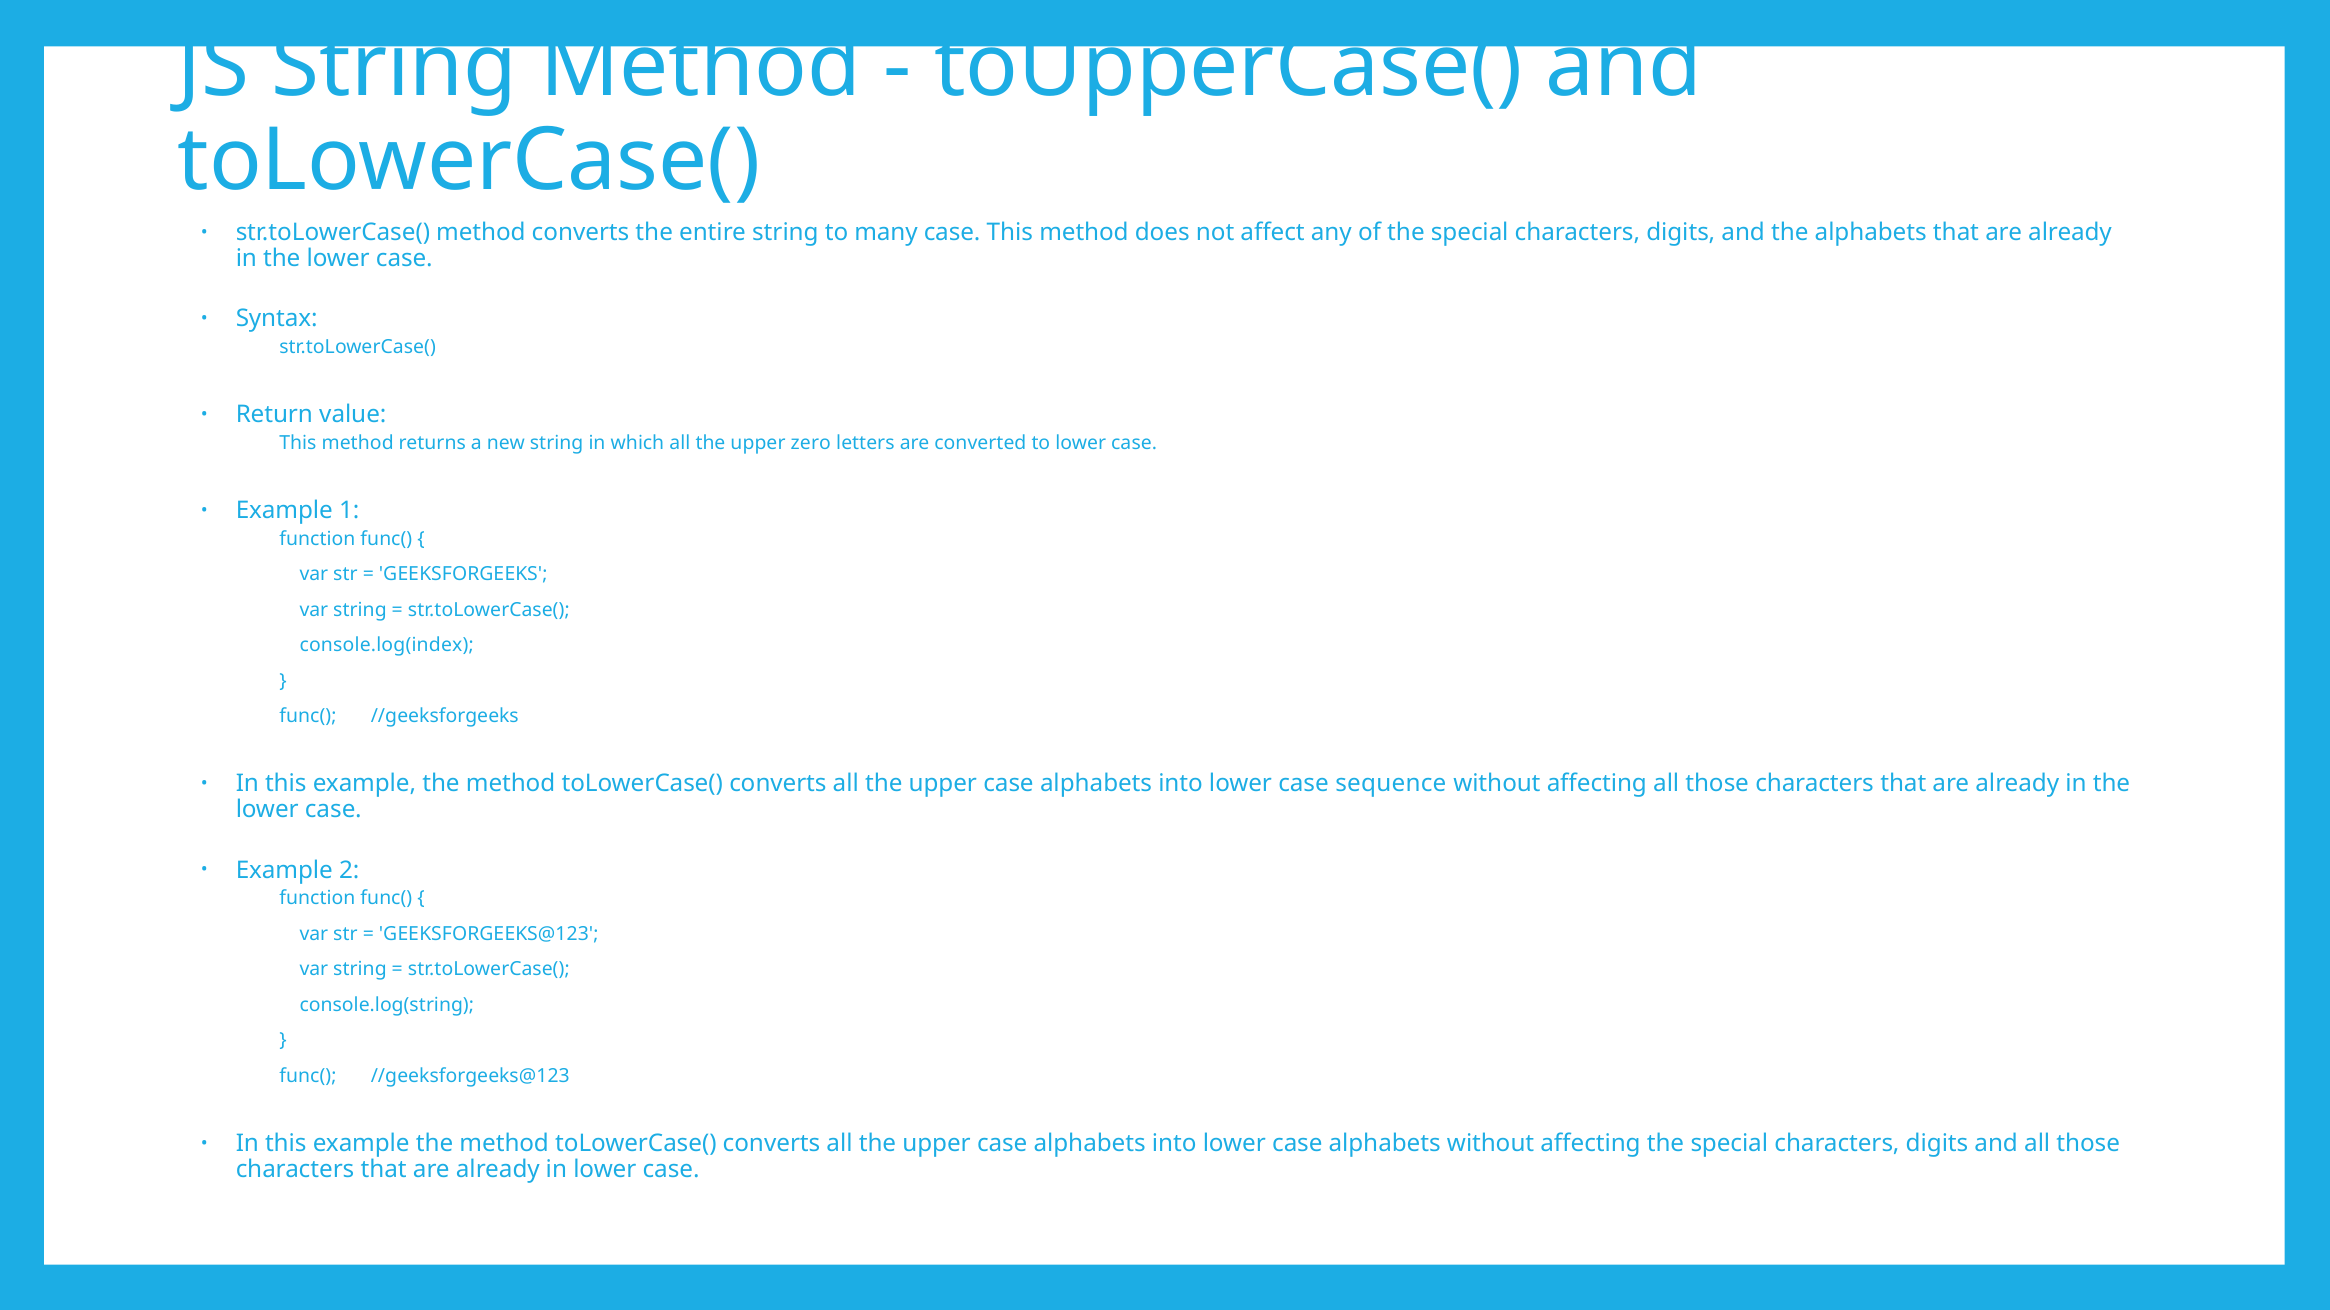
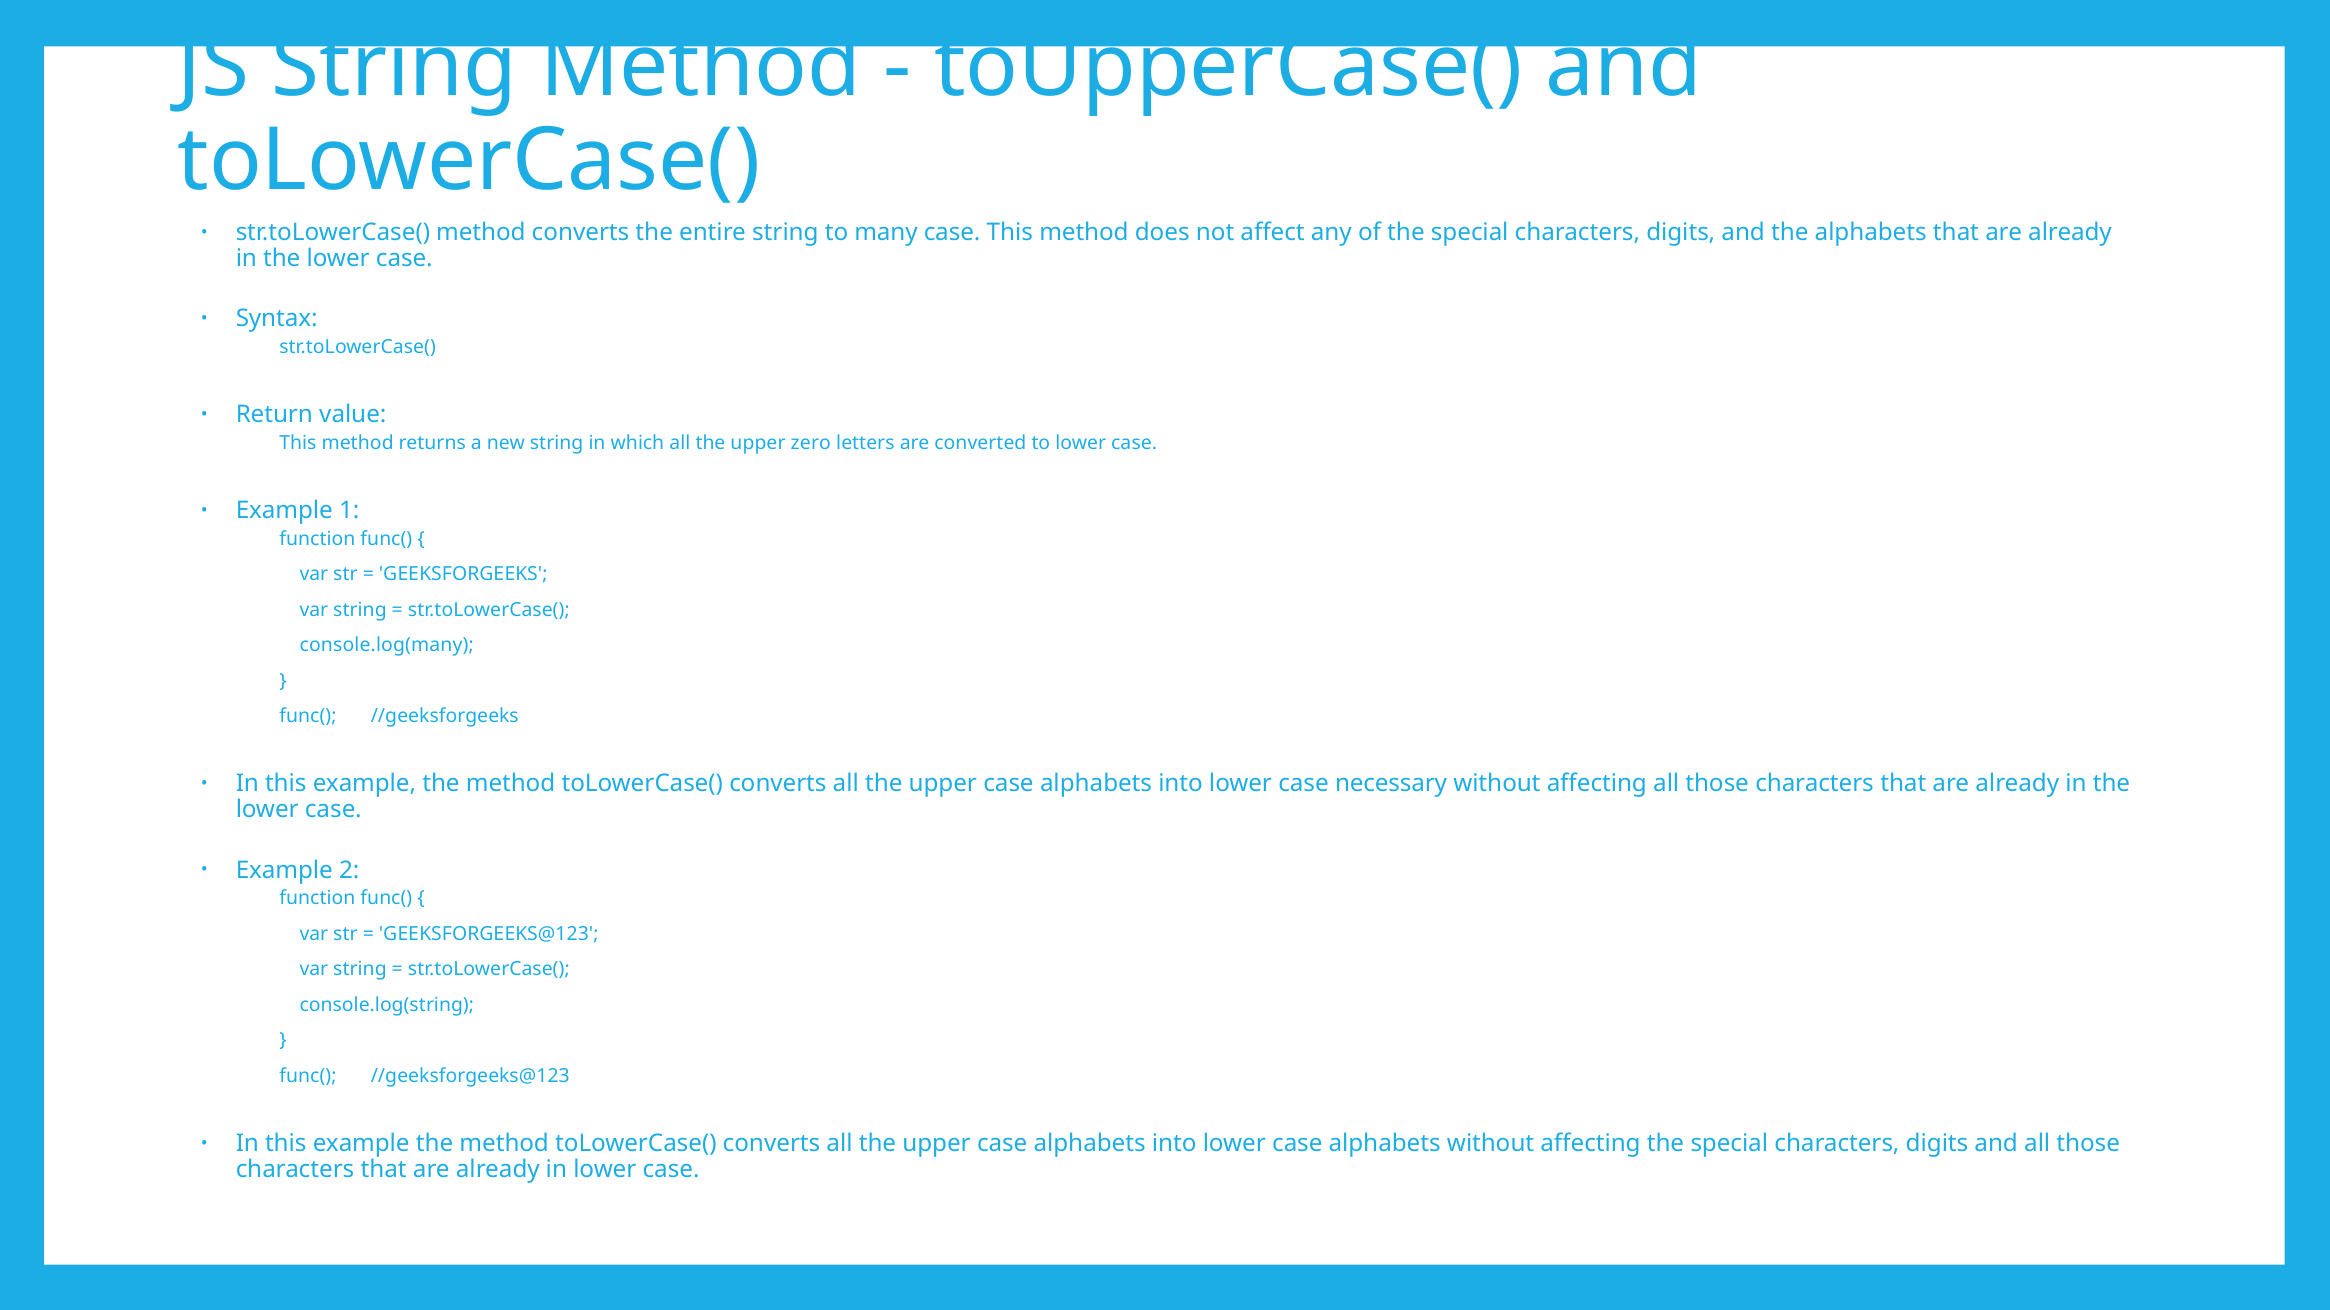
console.log(index: console.log(index -> console.log(many
sequence: sequence -> necessary
